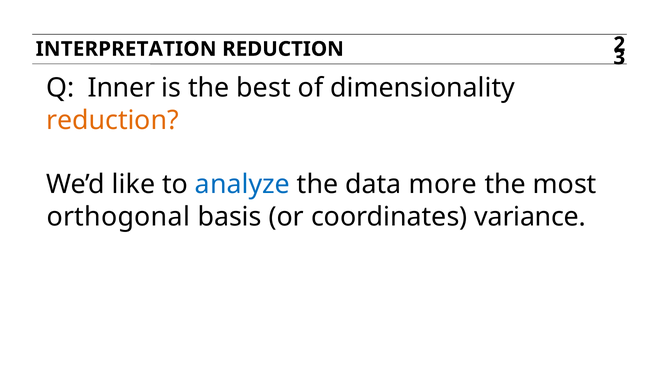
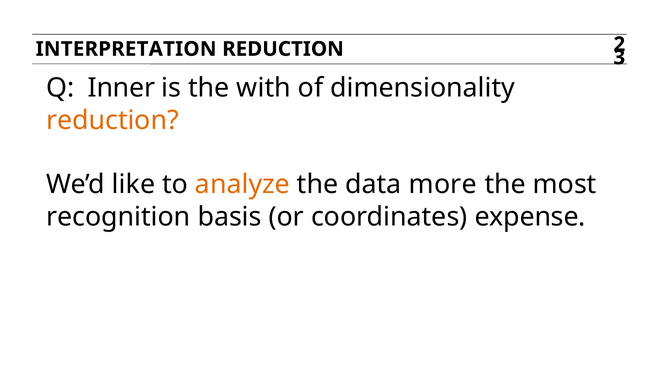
best: best -> with
analyze colour: blue -> orange
orthogonal: orthogonal -> recognition
variance: variance -> expense
